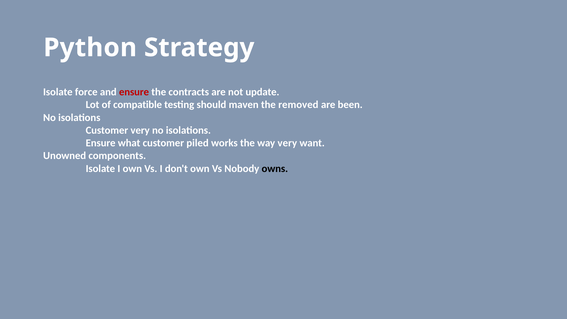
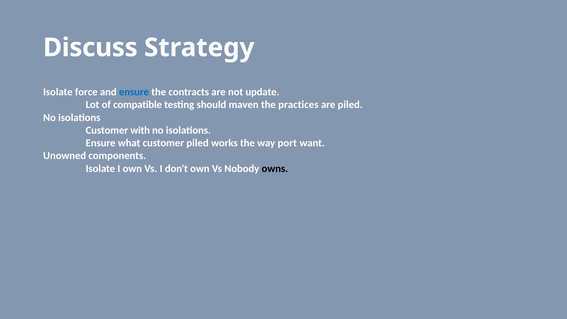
Python: Python -> Discuss
ensure at (134, 92) colour: red -> blue
removed: removed -> practices
are been: been -> piled
Customer very: very -> with
way very: very -> port
